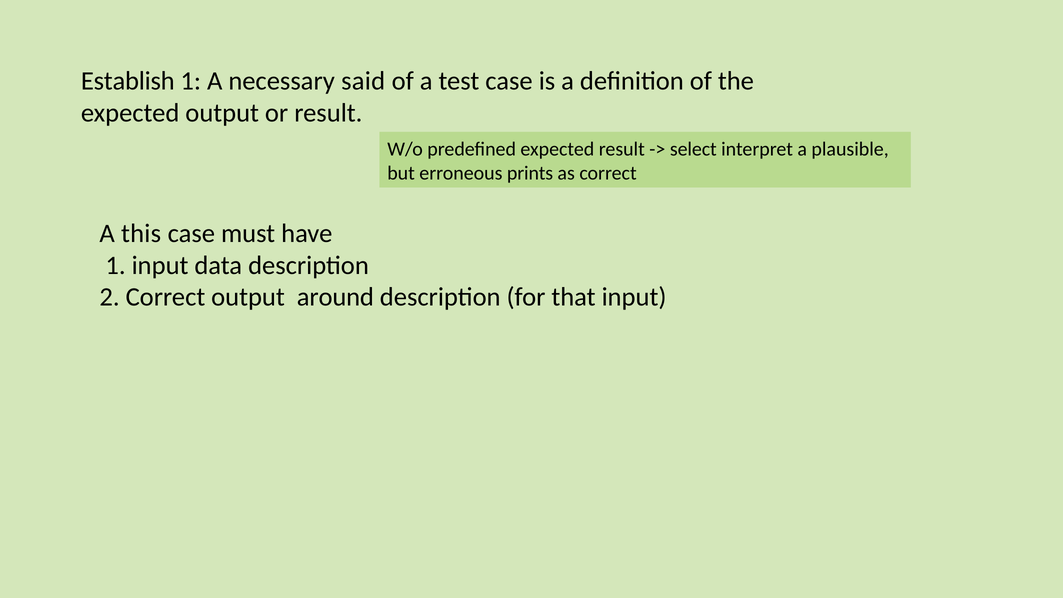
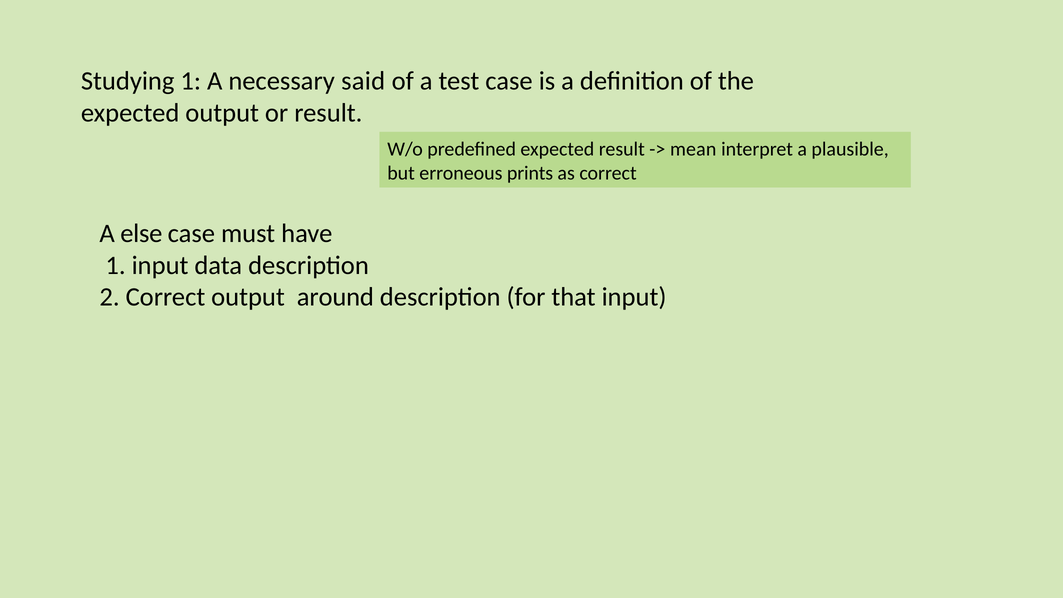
Establish: Establish -> Studying
select: select -> mean
this: this -> else
